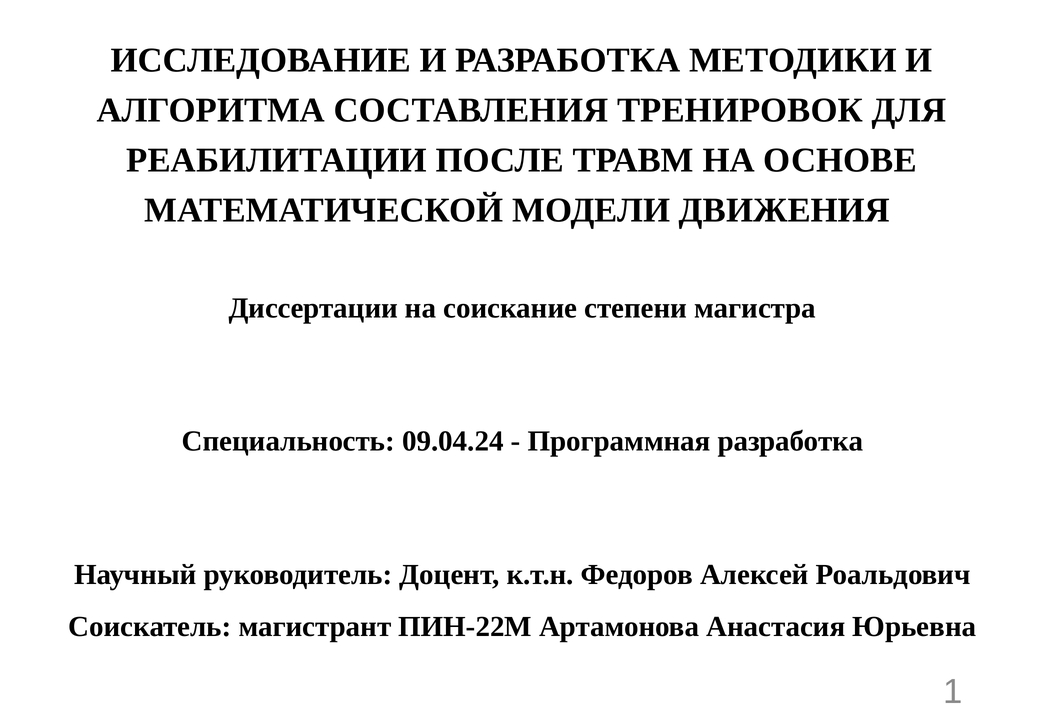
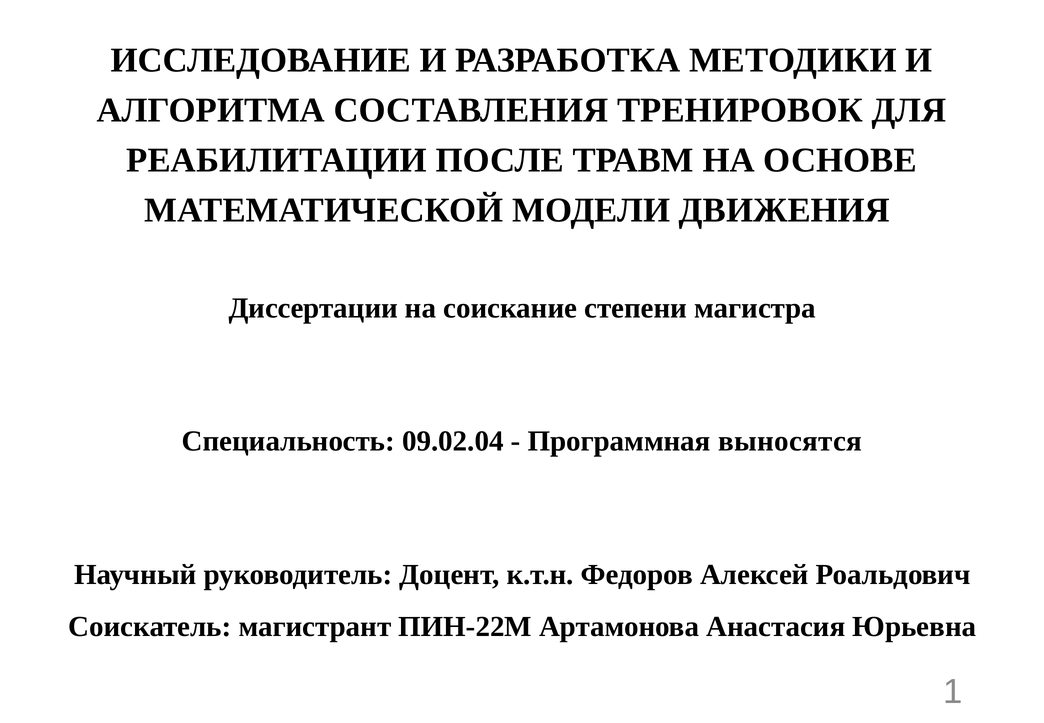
09.04.24: 09.04.24 -> 09.02.04
Программная разработка: разработка -> выносятся
